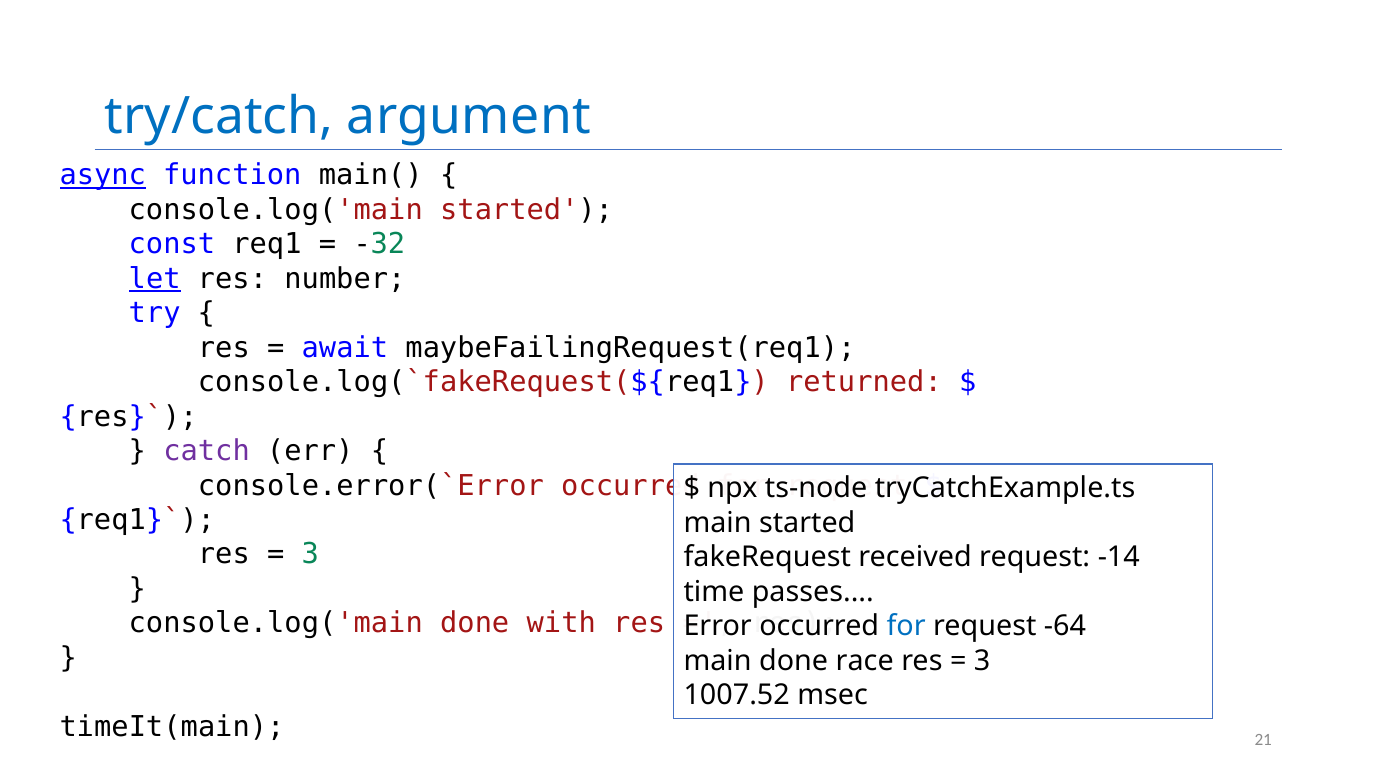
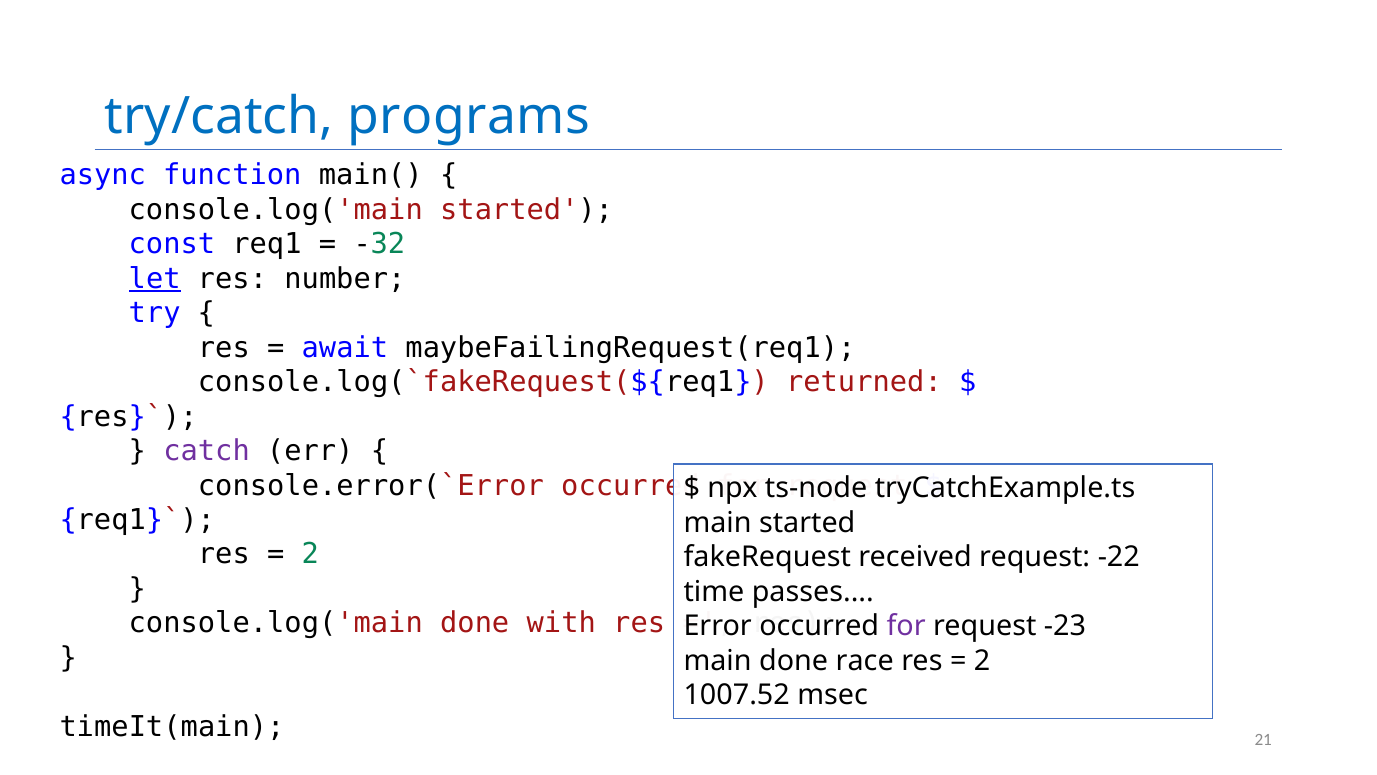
argument: argument -> programs
async underline: present -> none
3 at (310, 554): 3 -> 2
-14: -14 -> -22
for at (906, 626) colour: blue -> purple
-64: -64 -> -23
3 at (982, 660): 3 -> 2
